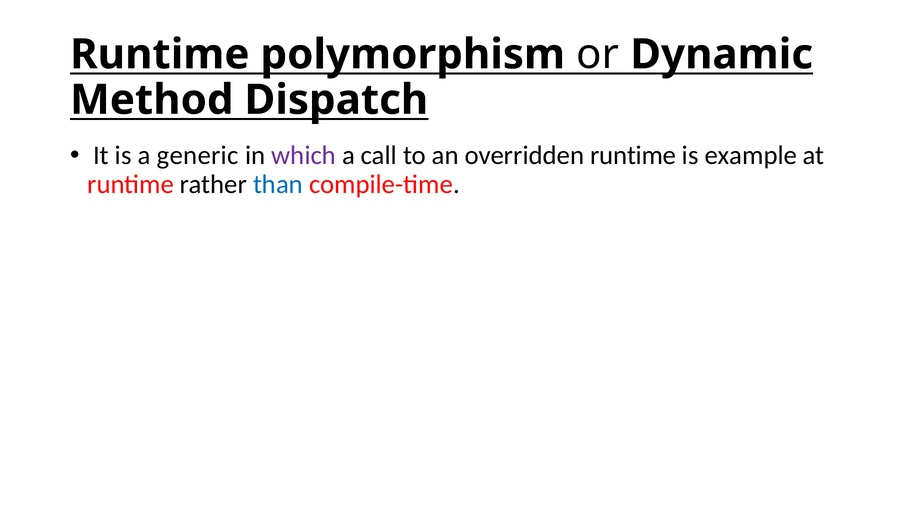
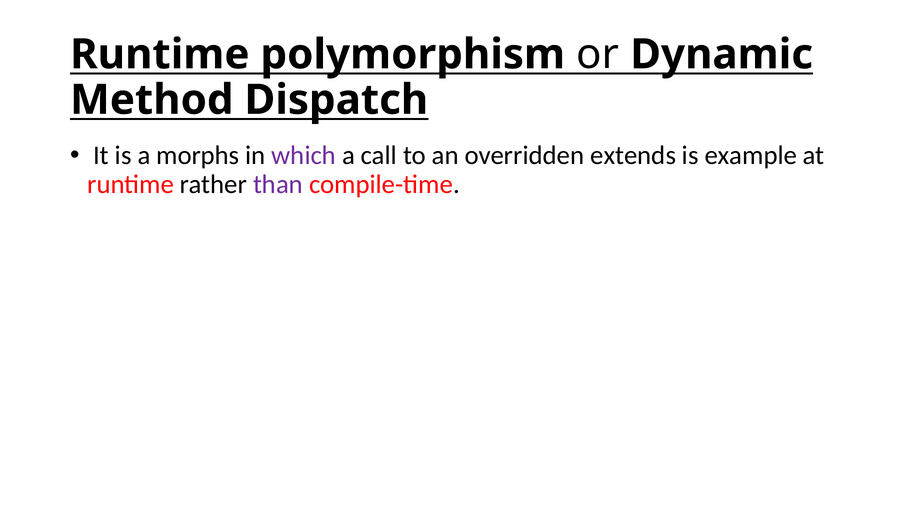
generic: generic -> morphs
overridden runtime: runtime -> extends
than colour: blue -> purple
